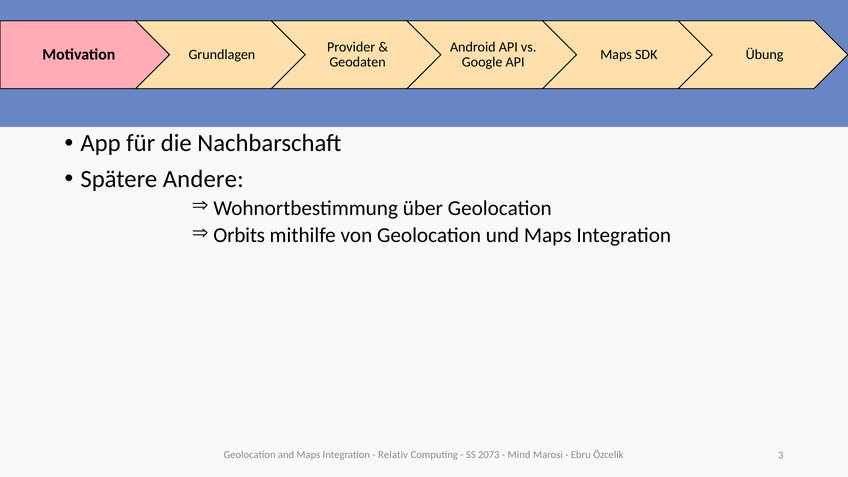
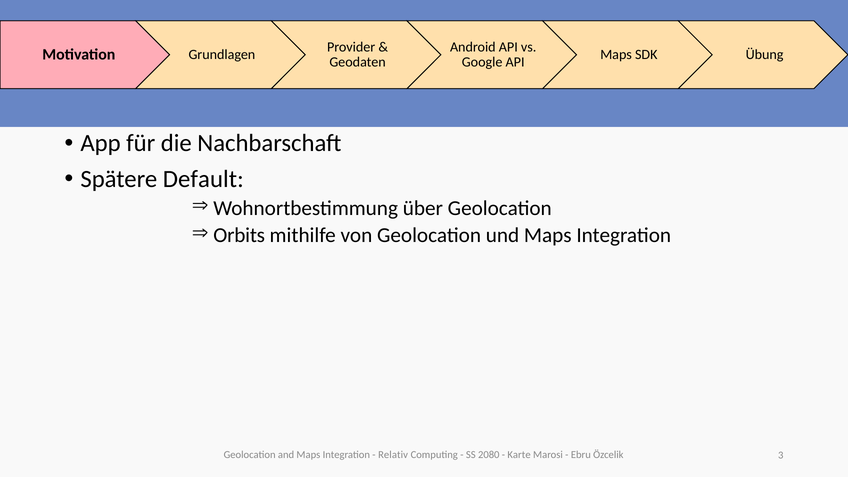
Andere: Andere -> Default
2073: 2073 -> 2080
Mind: Mind -> Karte
